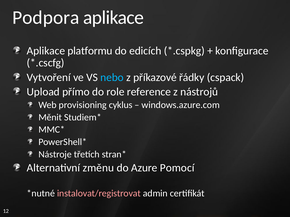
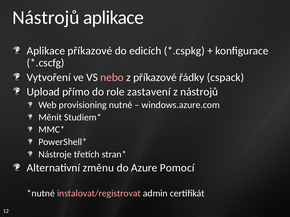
Podpora at (46, 18): Podpora -> Nástrojů
Aplikace platformu: platformu -> příkazové
nebo colour: light blue -> pink
reference: reference -> zastavení
cyklus: cyklus -> nutné
